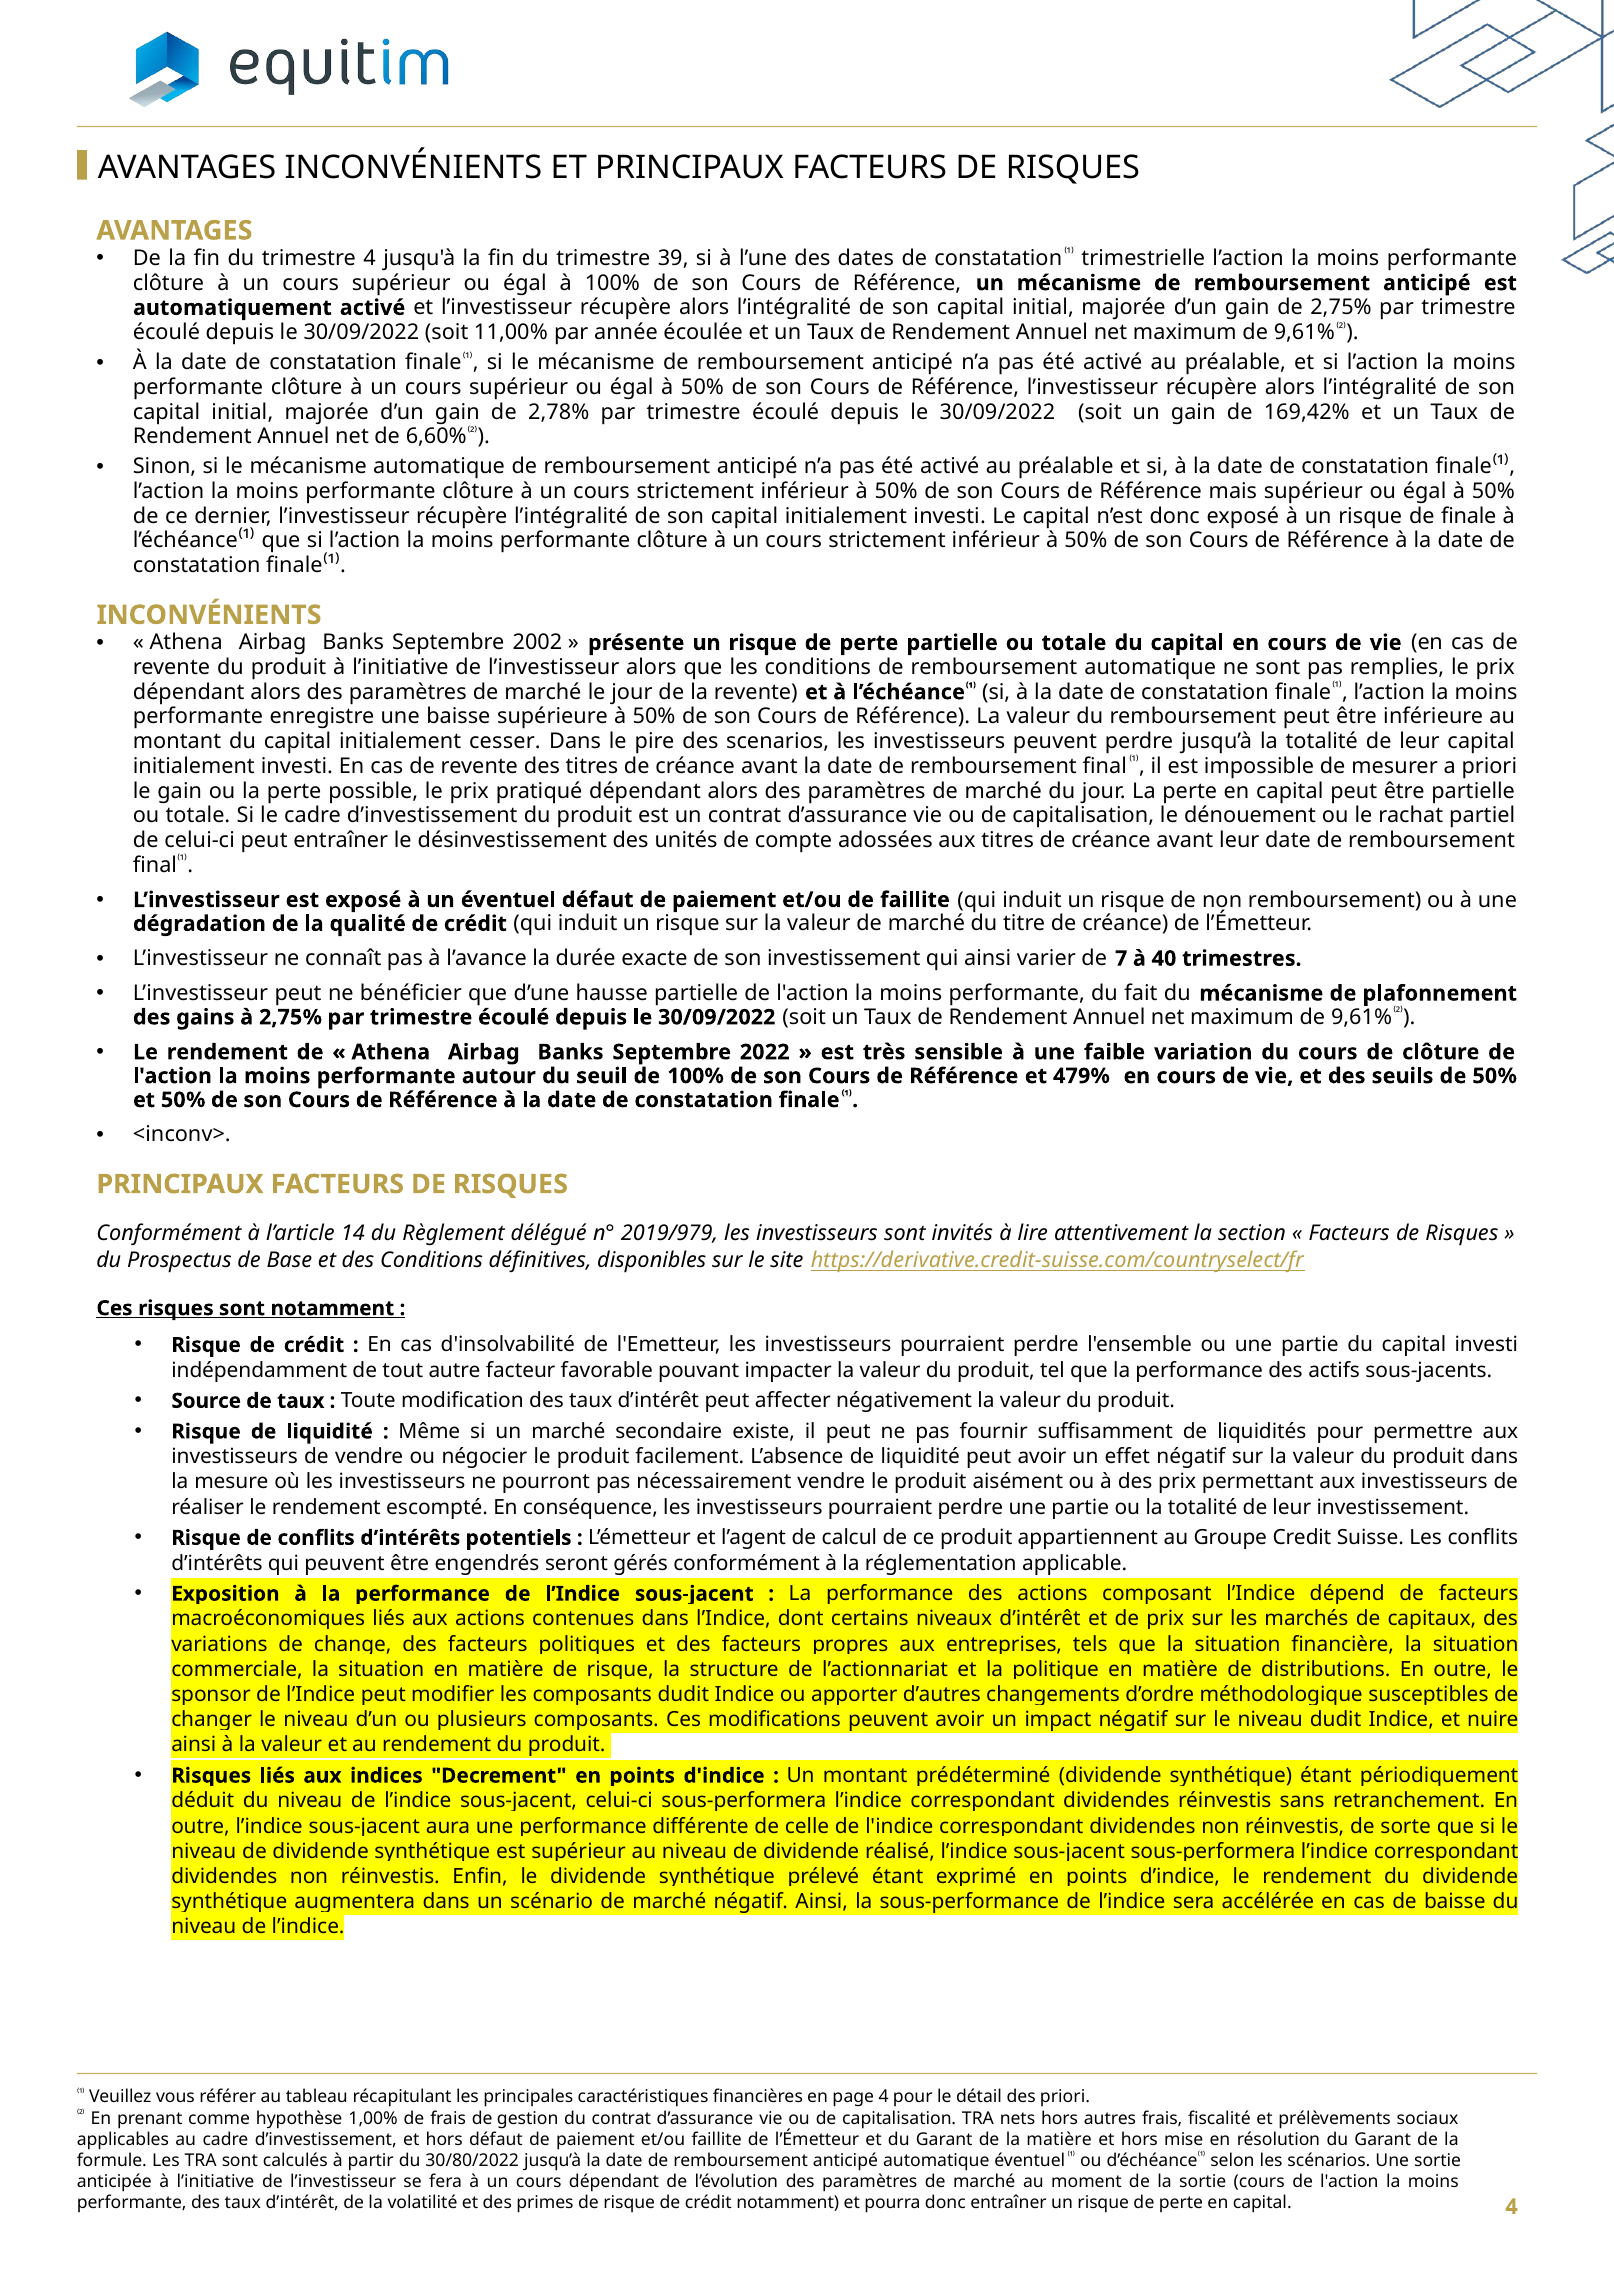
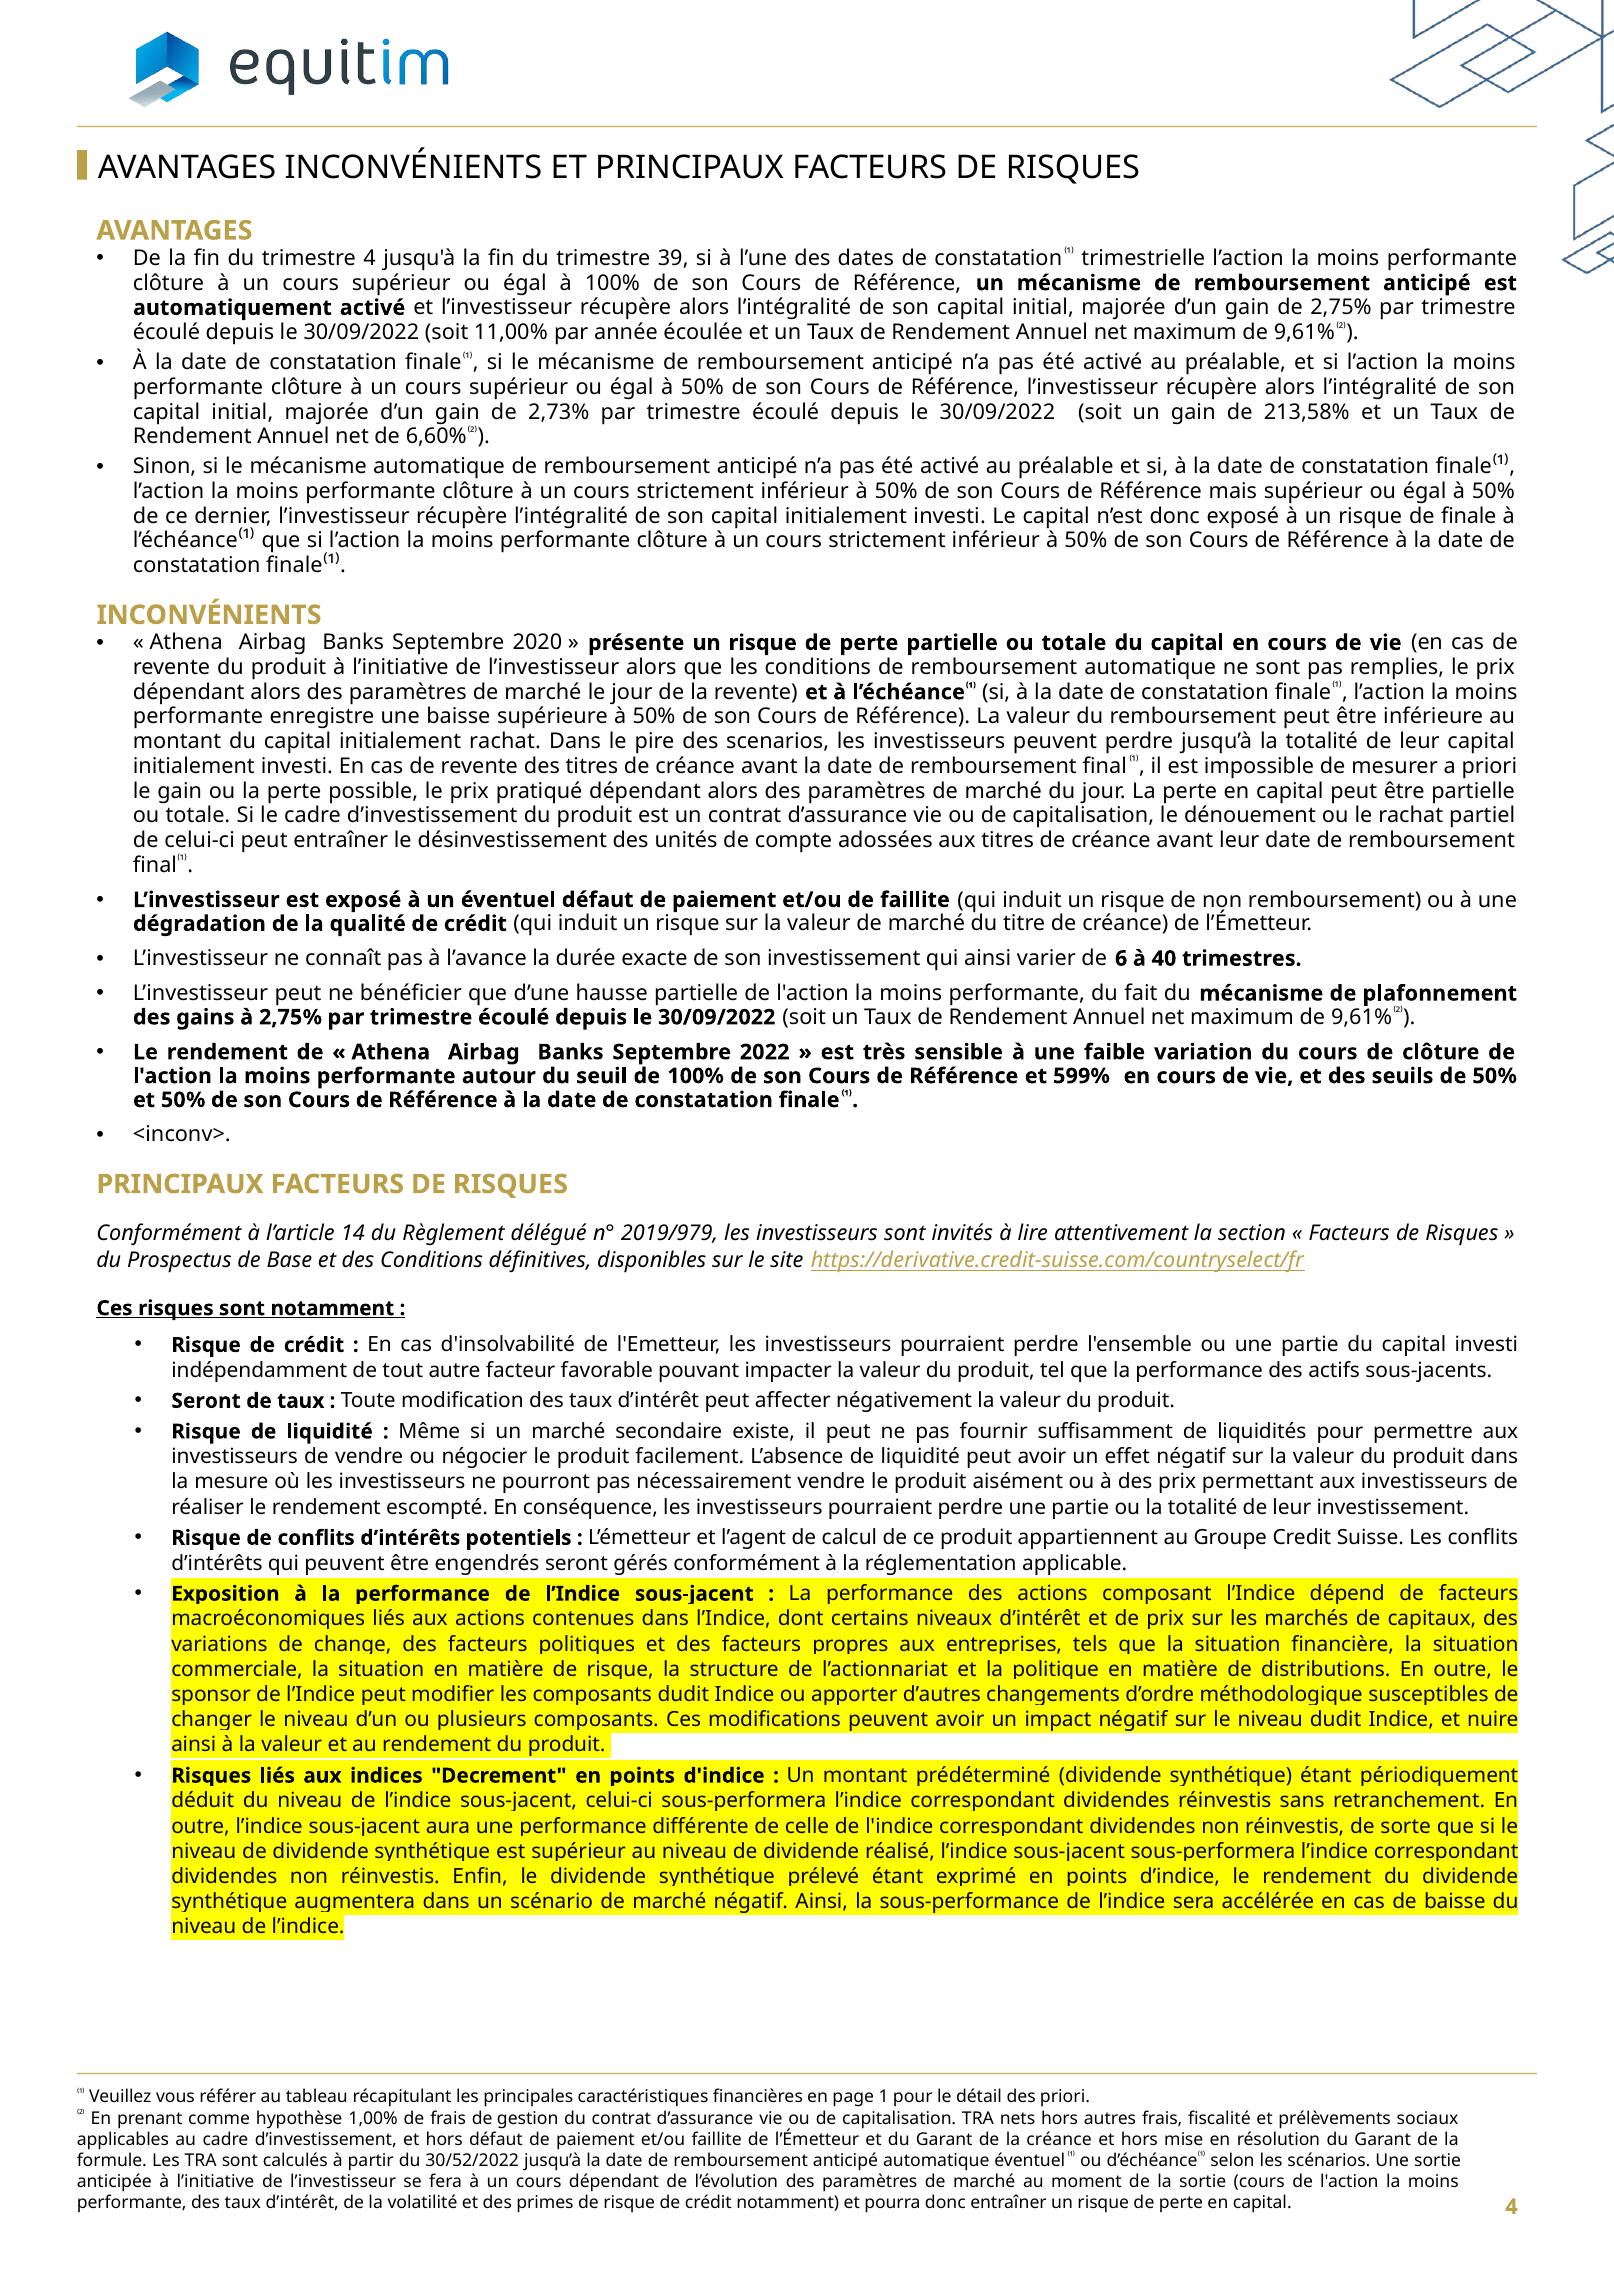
2,78%: 2,78% -> 2,73%
169,42%: 169,42% -> 213,58%
2002: 2002 -> 2020
initialement cesser: cesser -> rachat
7: 7 -> 6
479%: 479% -> 599%
Source at (206, 1401): Source -> Seront
page 4: 4 -> 1
la matière: matière -> créance
30/80/2022: 30/80/2022 -> 30/52/2022
